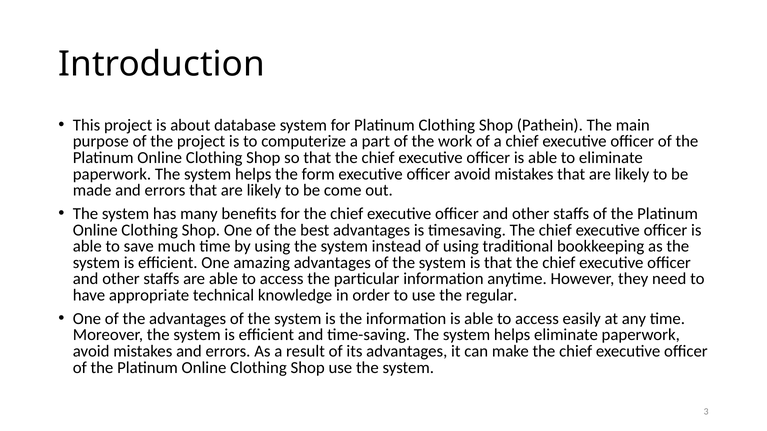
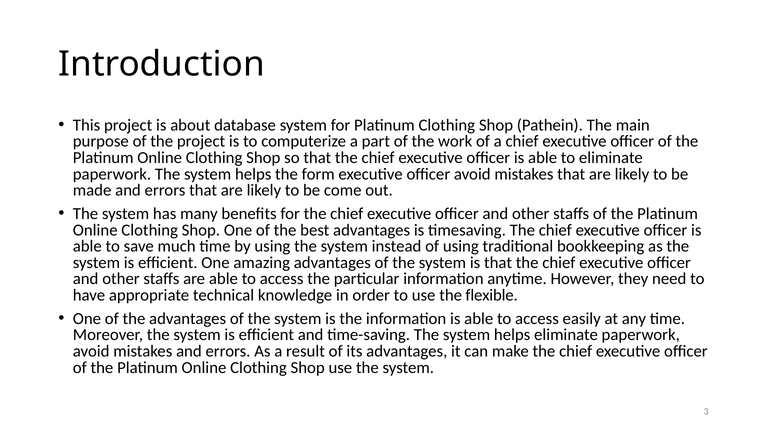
regular: regular -> flexible
